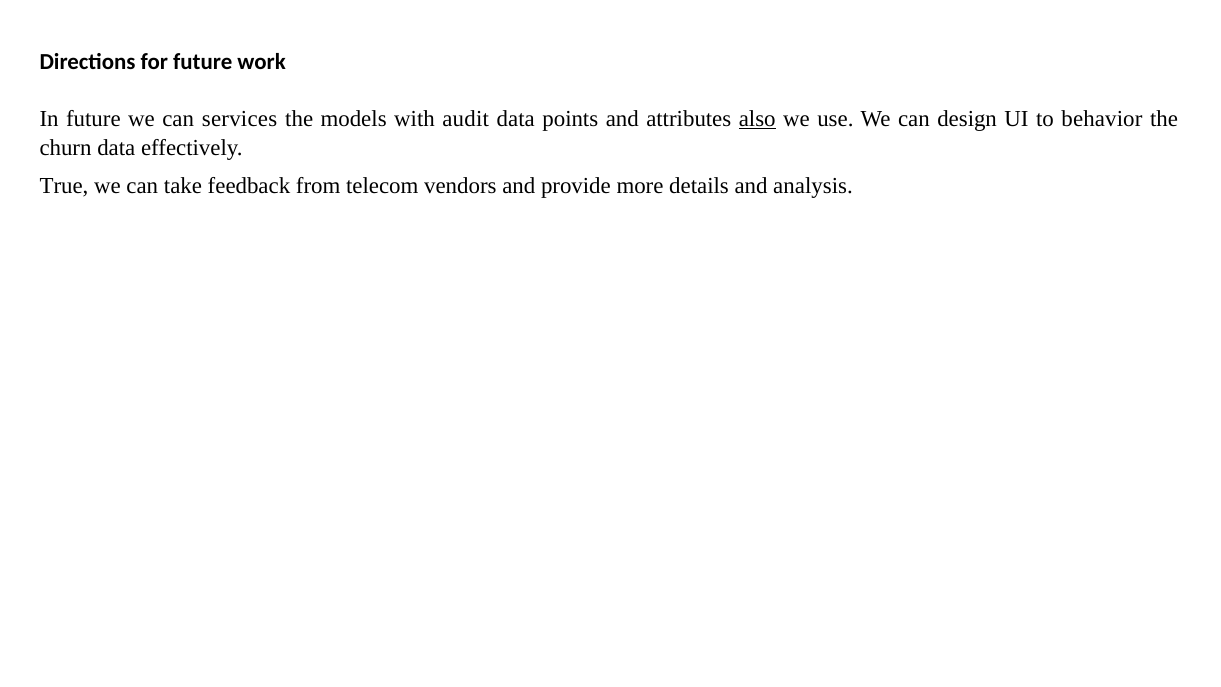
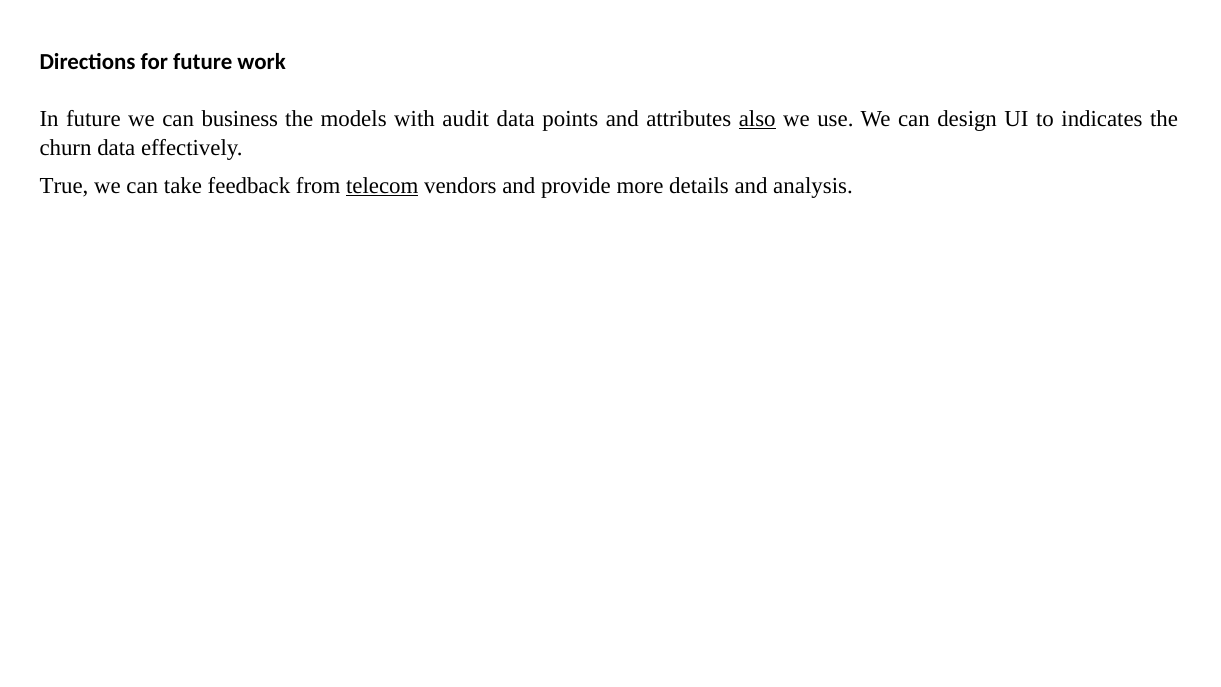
services: services -> business
behavior: behavior -> indicates
telecom underline: none -> present
